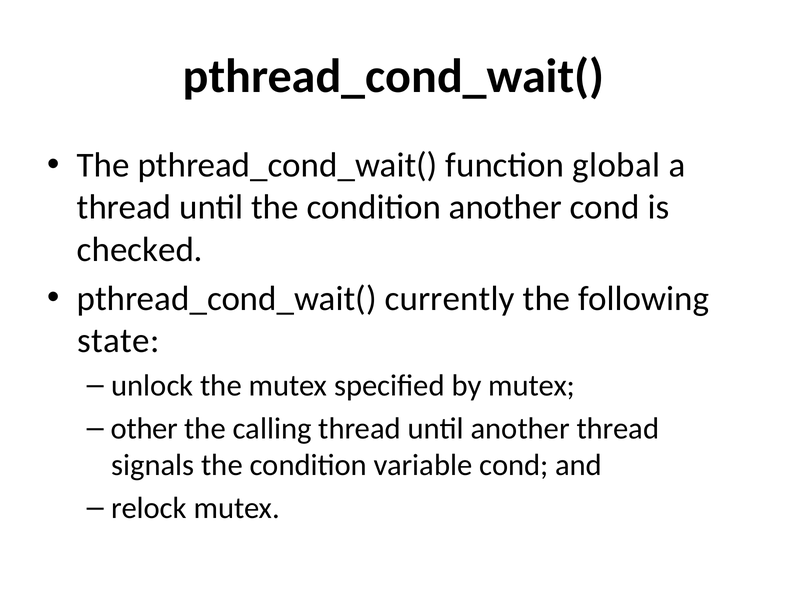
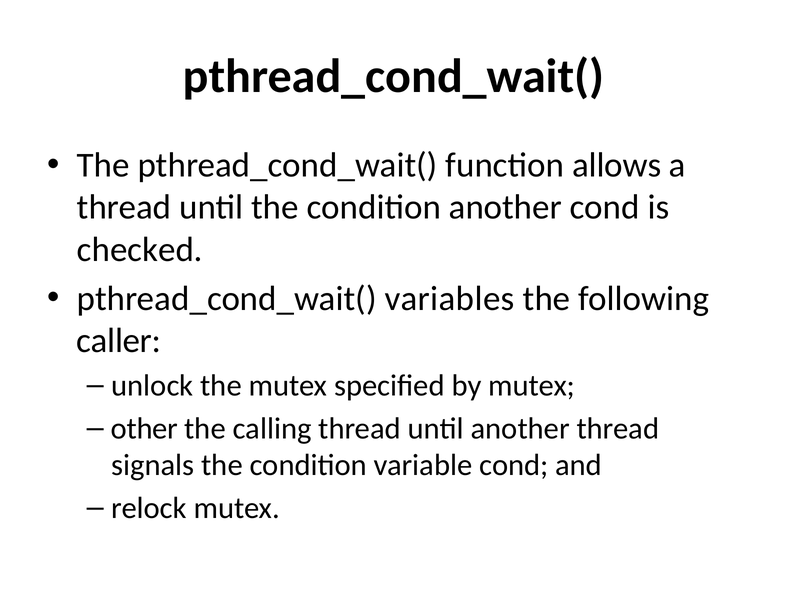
global: global -> allows
currently: currently -> variables
state: state -> caller
